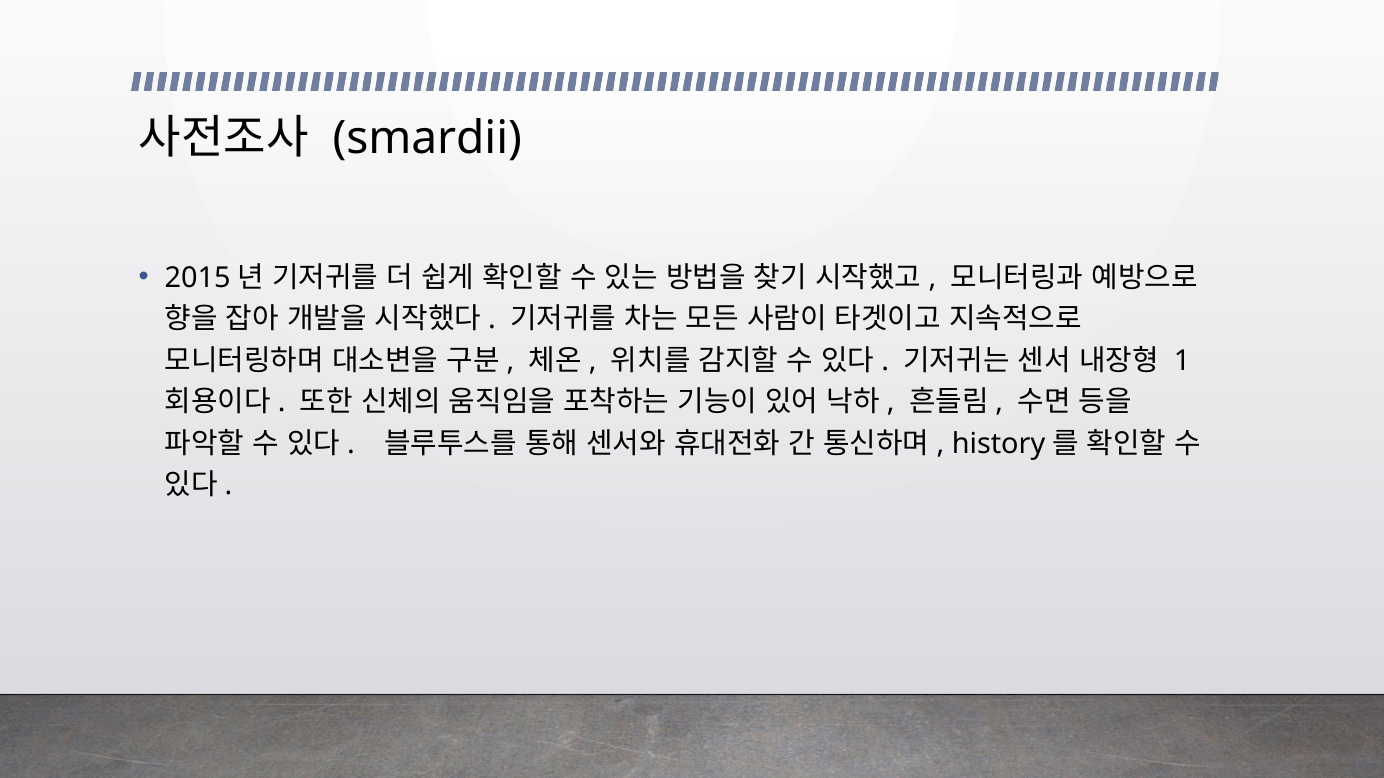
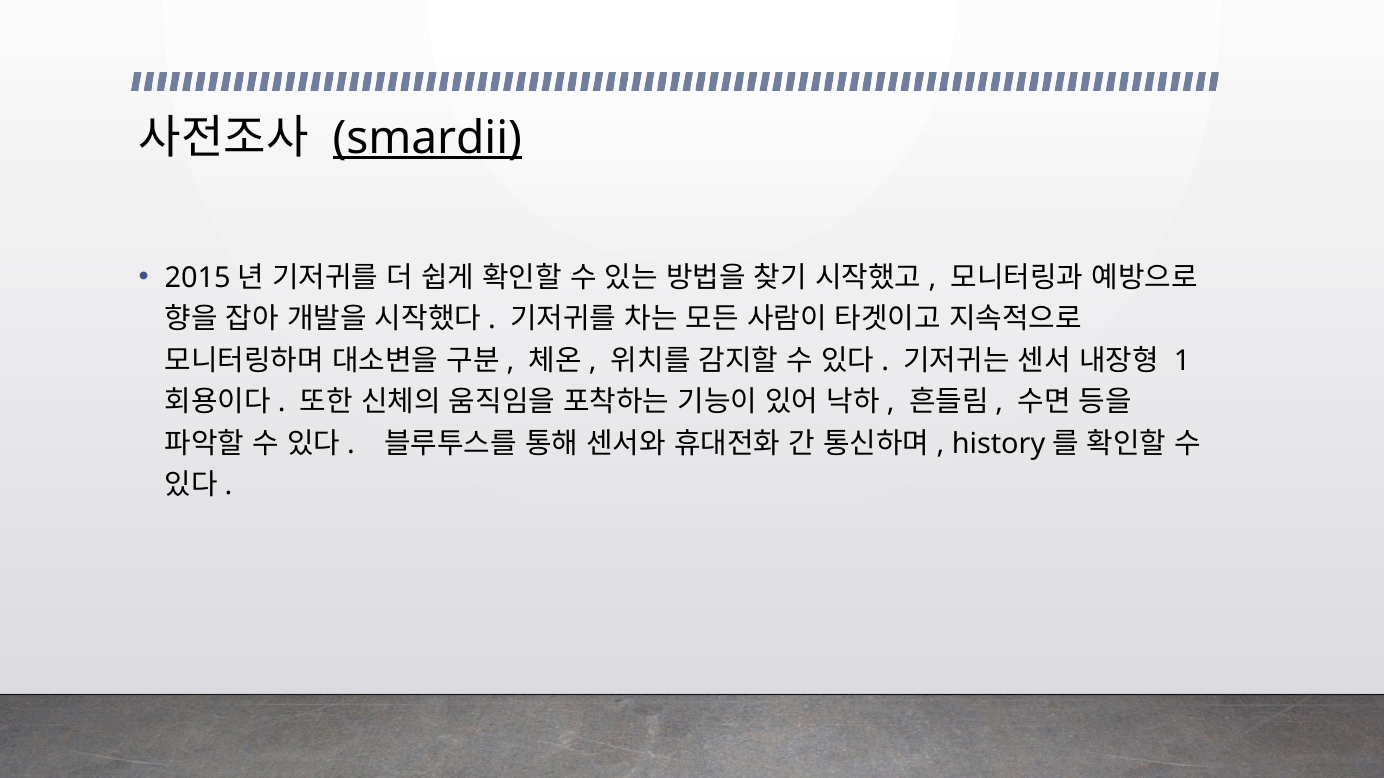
smardii underline: none -> present
